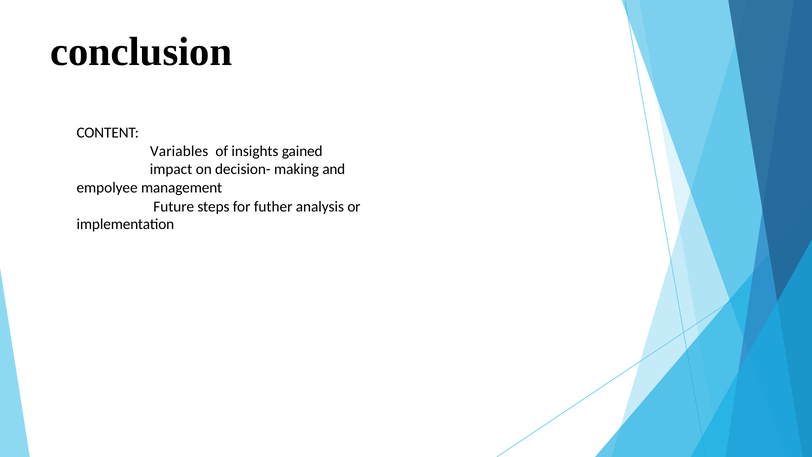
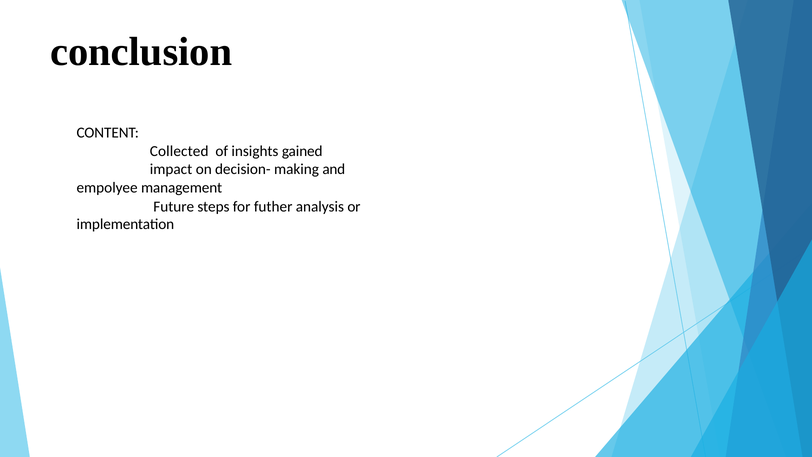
Variables: Variables -> Collected
